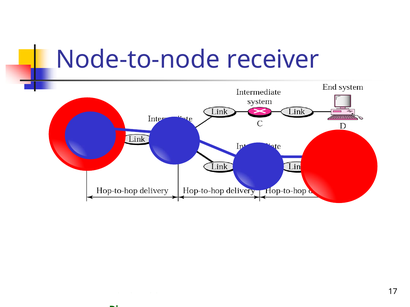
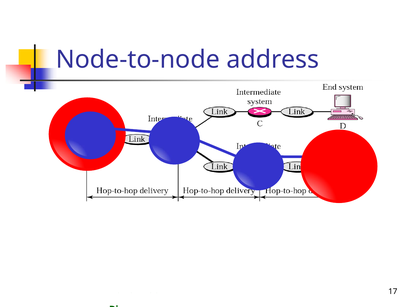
receiver: receiver -> address
